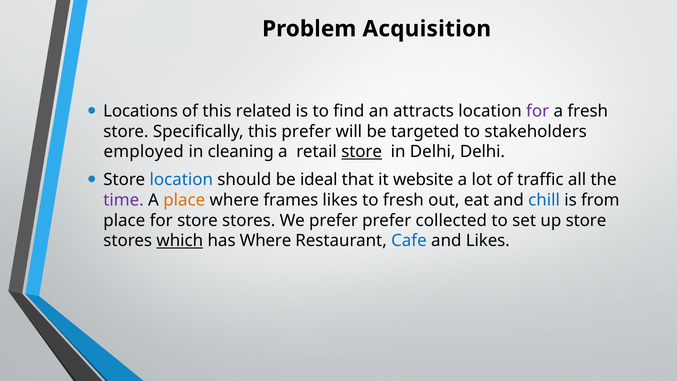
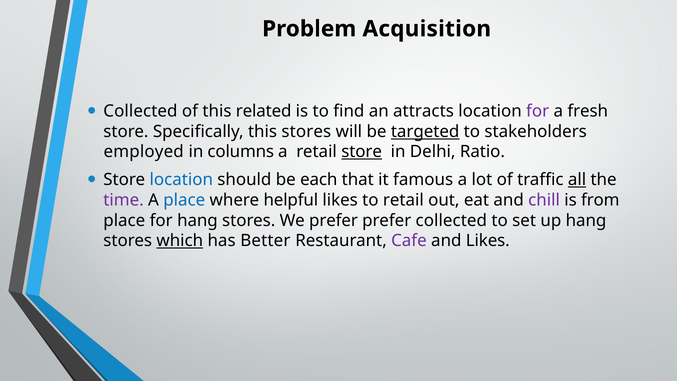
Locations at (141, 111): Locations -> Collected
this prefer: prefer -> stores
targeted underline: none -> present
cleaning: cleaning -> columns
Delhi Delhi: Delhi -> Ratio
ideal: ideal -> each
website: website -> famous
all underline: none -> present
place at (184, 200) colour: orange -> blue
frames: frames -> helpful
to fresh: fresh -> retail
chill colour: blue -> purple
for store: store -> hang
up store: store -> hang
has Where: Where -> Better
Cafe colour: blue -> purple
